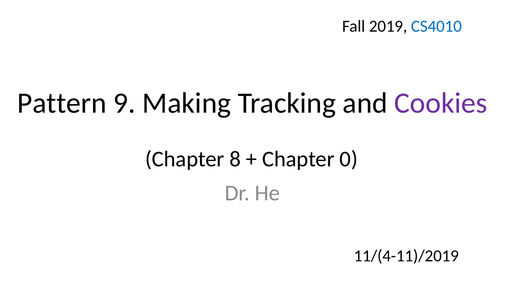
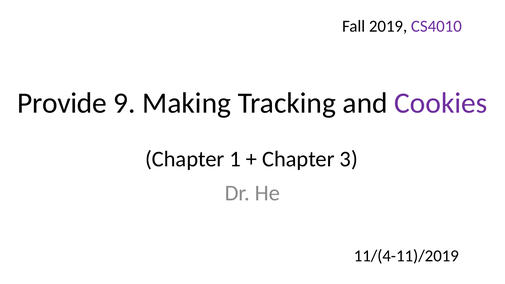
CS4010 colour: blue -> purple
Pattern: Pattern -> Provide
8: 8 -> 1
0: 0 -> 3
